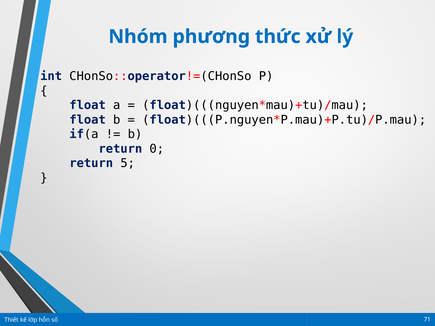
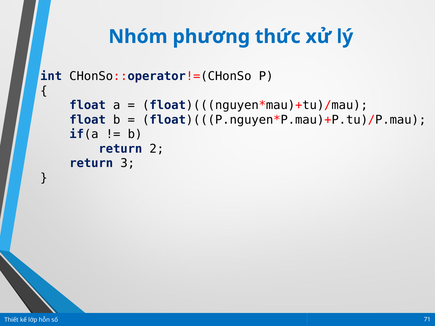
0: 0 -> 2
5: 5 -> 3
